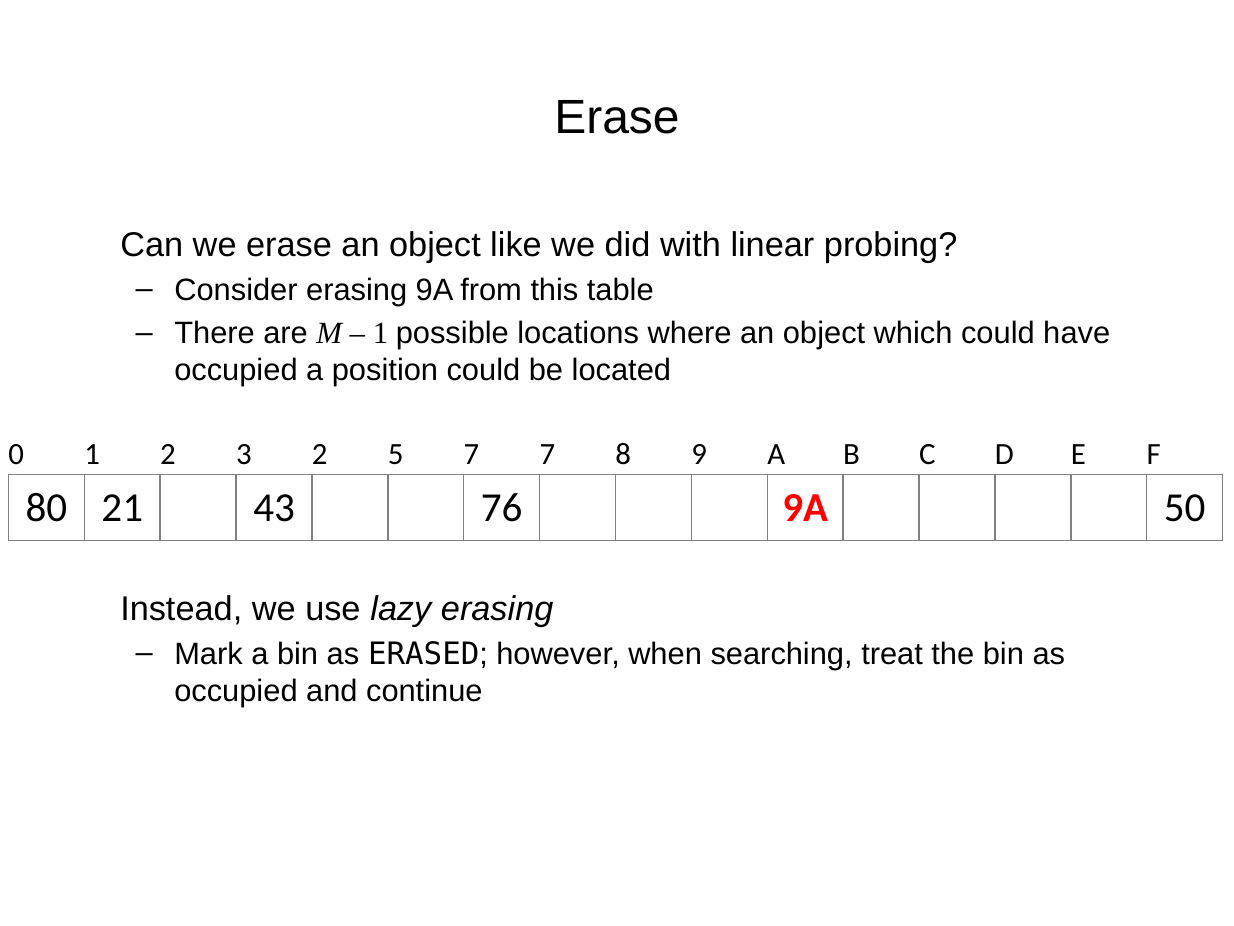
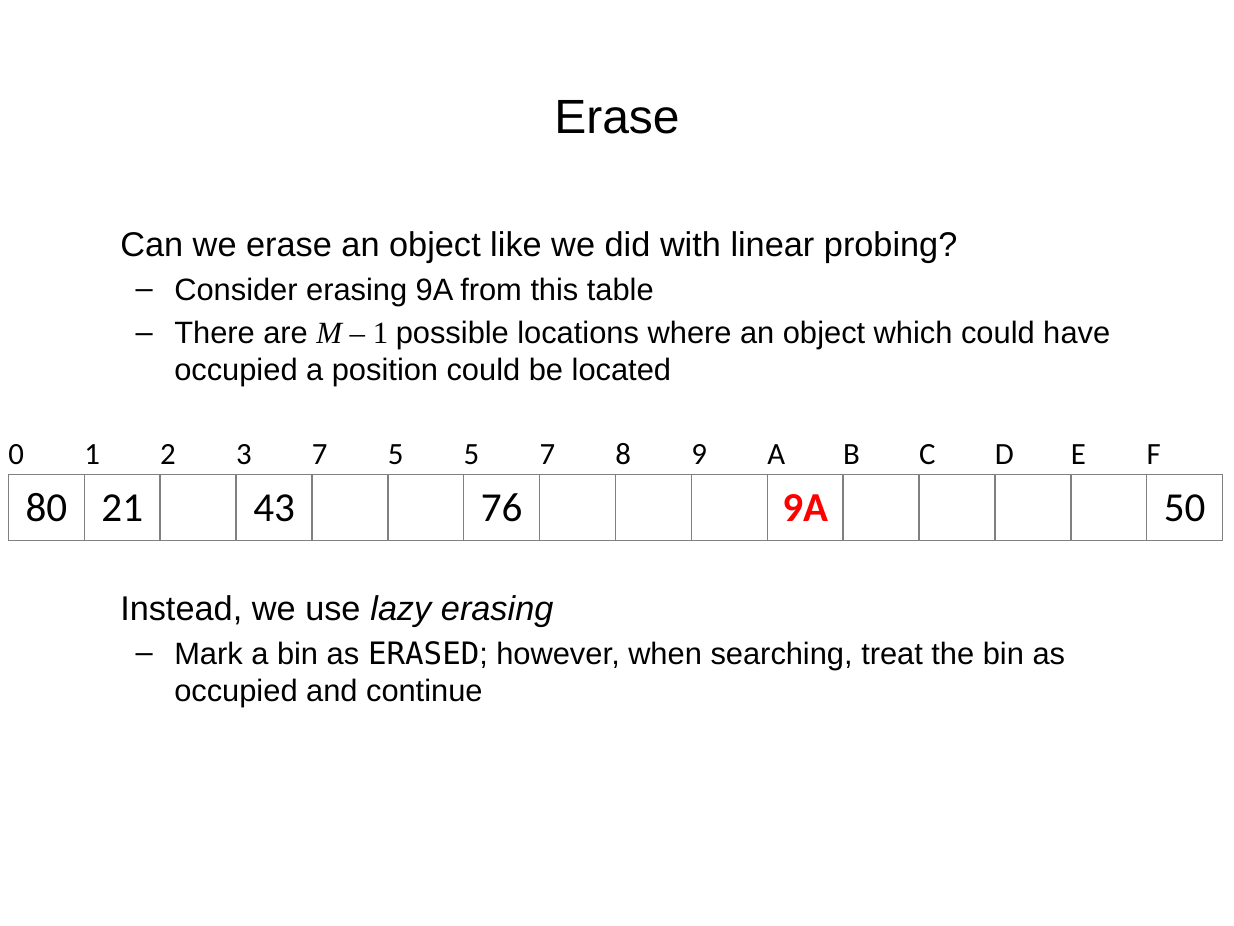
3 2: 2 -> 7
5 7: 7 -> 5
